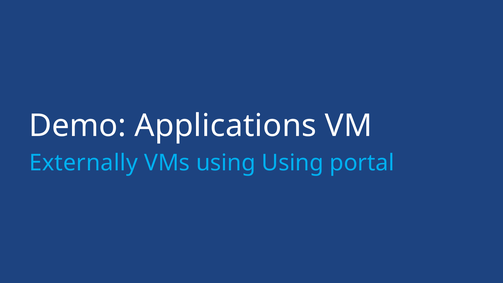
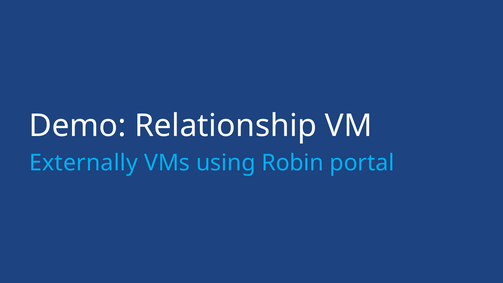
Applications: Applications -> Relationship
using Using: Using -> Robin
